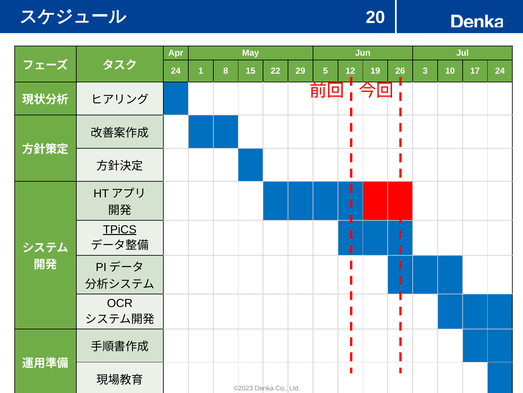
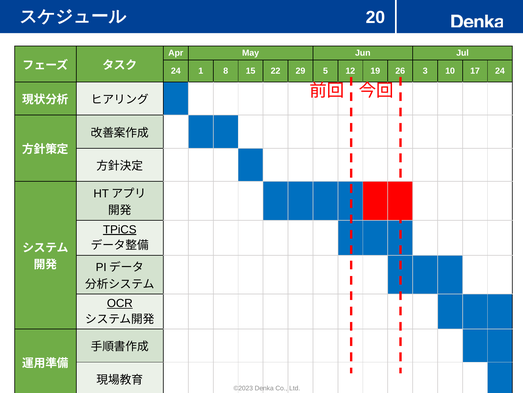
OCR underline: none -> present
